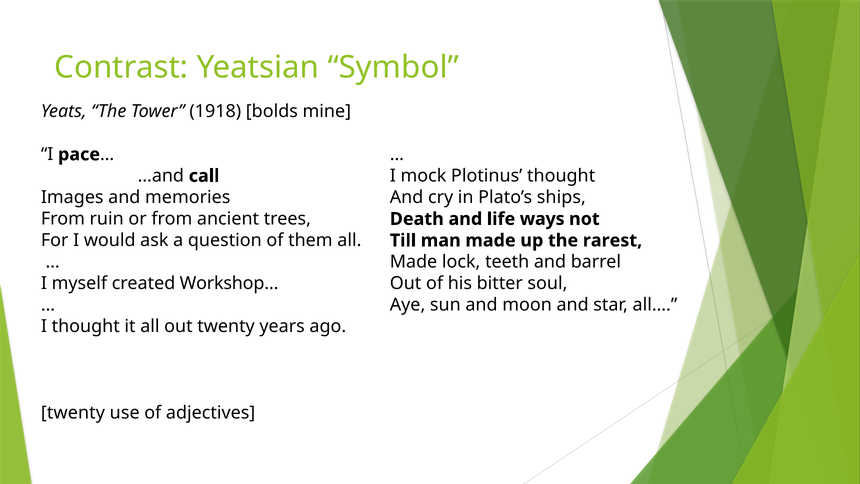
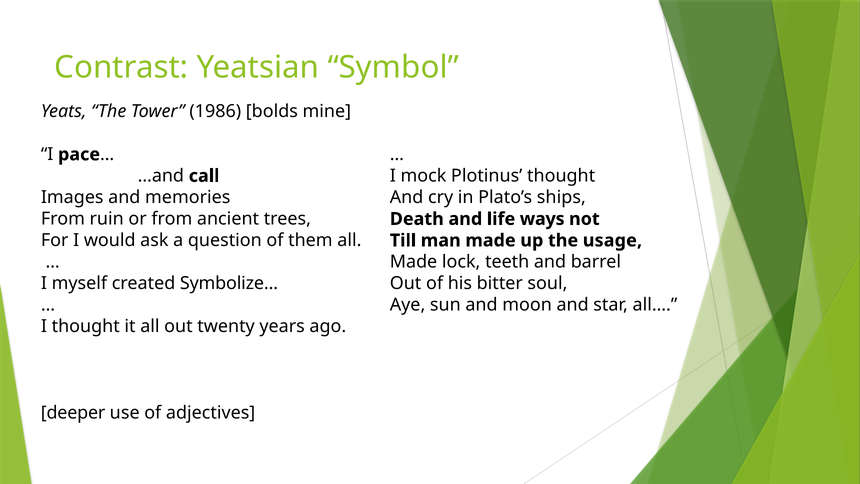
1918: 1918 -> 1986
rarest: rarest -> usage
Workshop…: Workshop… -> Symbolize…
twenty at (73, 412): twenty -> deeper
